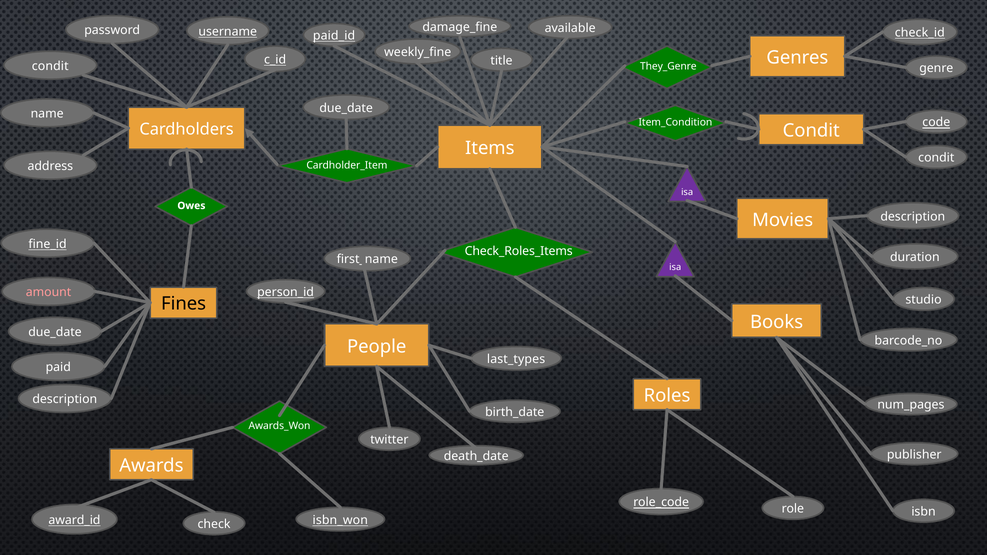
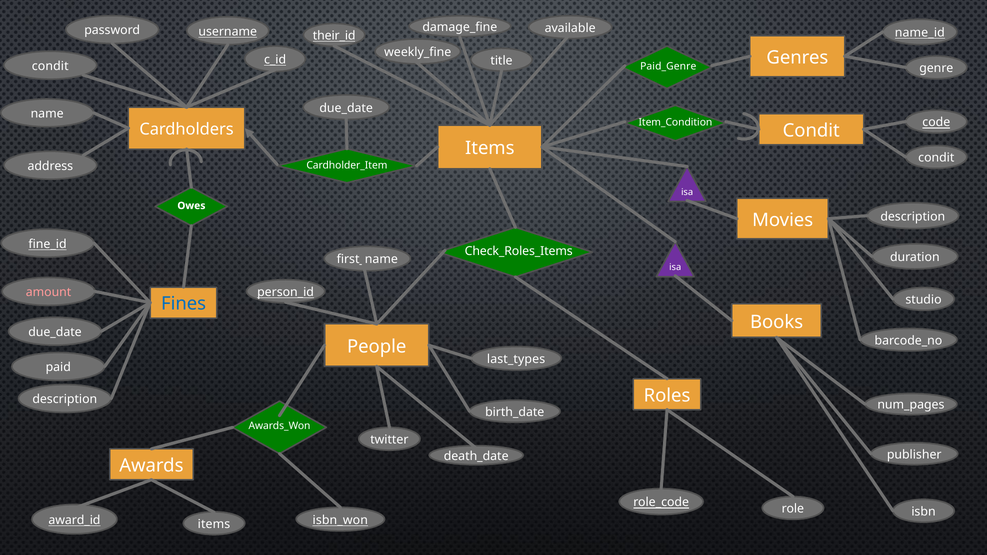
check_id: check_id -> name_id
paid_id: paid_id -> their_id
They_Genre: They_Genre -> Paid_Genre
Fines colour: black -> blue
check at (214, 524): check -> items
